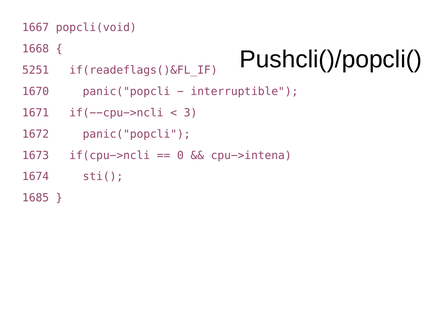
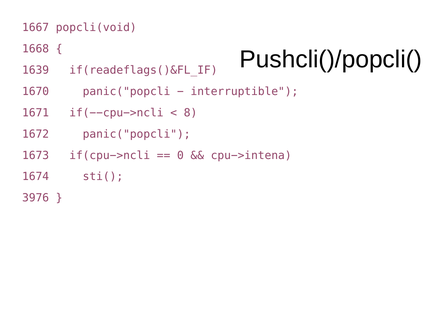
5251: 5251 -> 1639
3: 3 -> 8
1685: 1685 -> 3976
